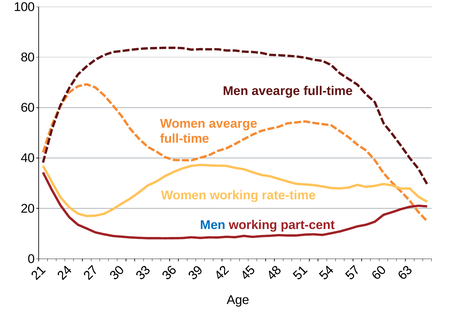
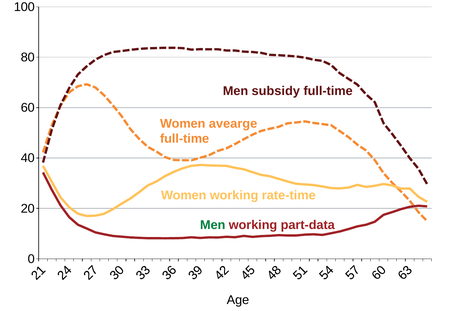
Men avearge: avearge -> subsidy
Men at (213, 225) colour: blue -> green
part-cent: part-cent -> part-data
